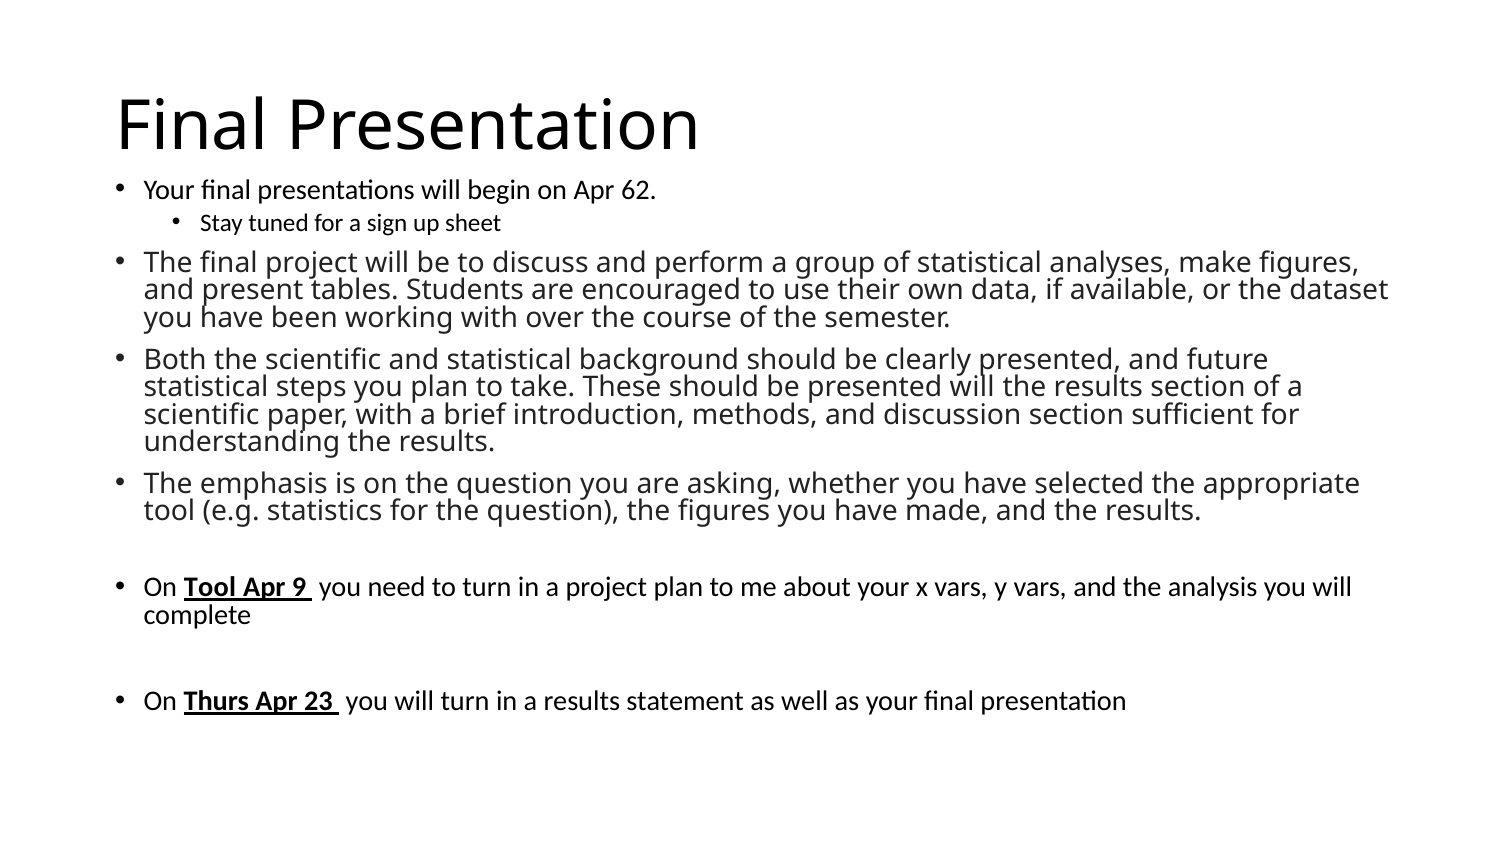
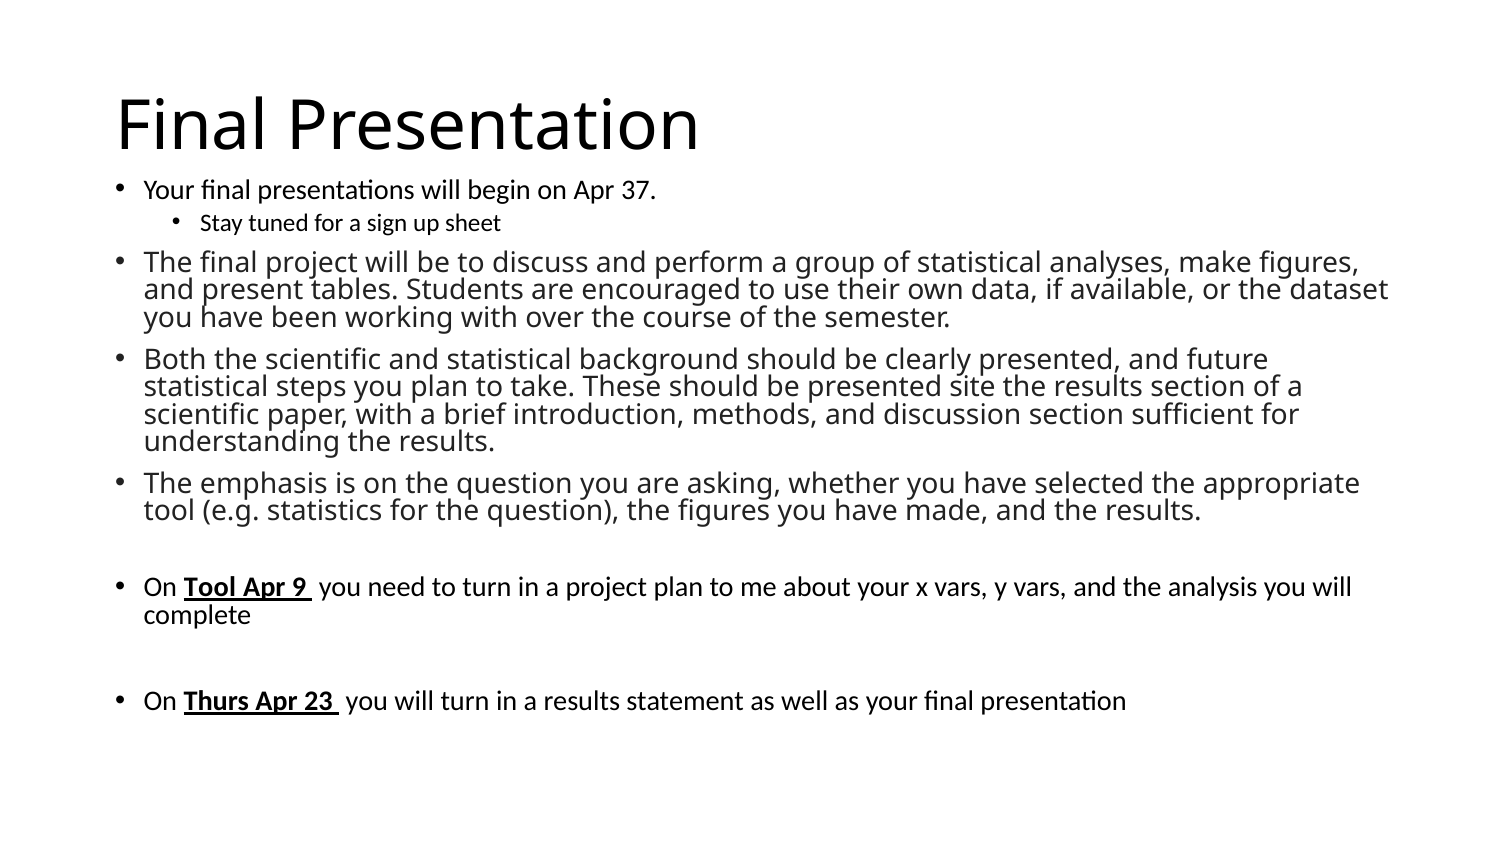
62: 62 -> 37
presented will: will -> site
